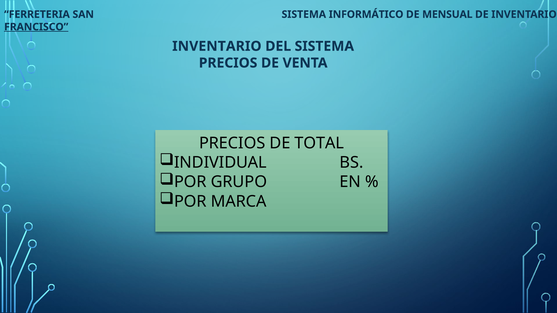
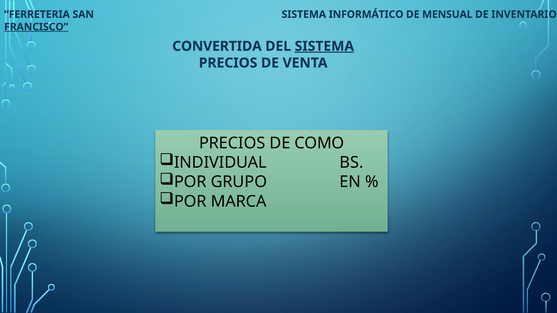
INVENTARIO: INVENTARIO -> CONVERTIDA
SISTEMA at (324, 46) underline: none -> present
TOTAL: TOTAL -> COMO
